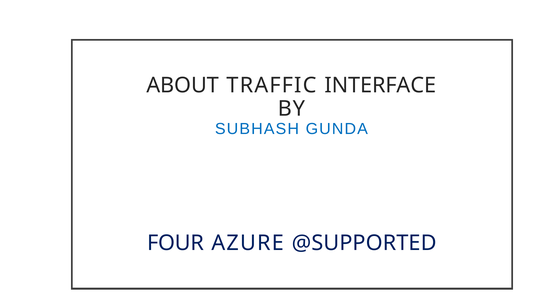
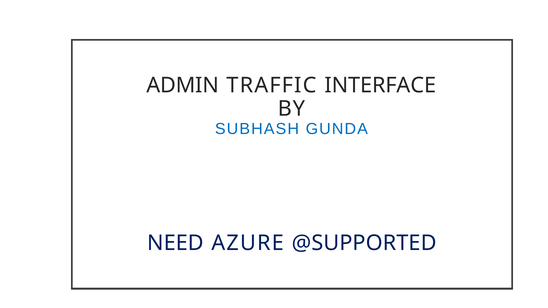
ABOUT: ABOUT -> ADMIN
FOUR: FOUR -> NEED
